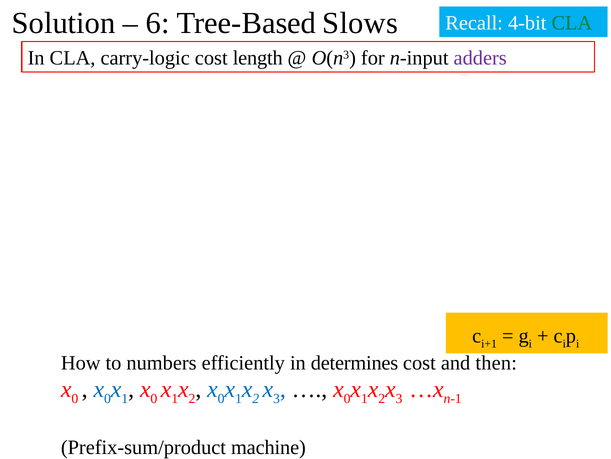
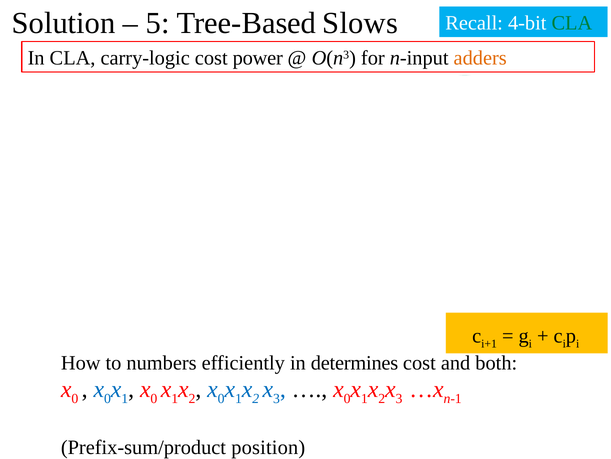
6: 6 -> 5
length: length -> power
adders colour: purple -> orange
then: then -> both
machine: machine -> position
